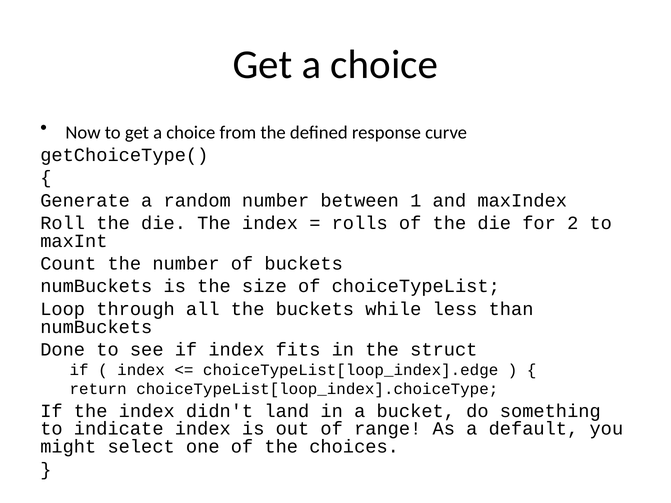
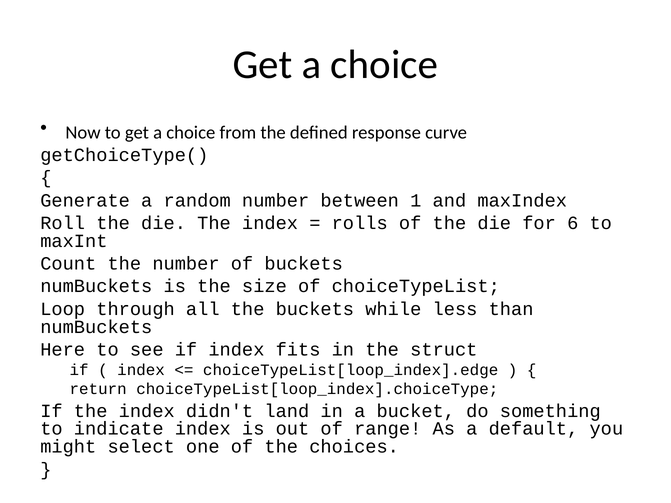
2: 2 -> 6
Done: Done -> Here
